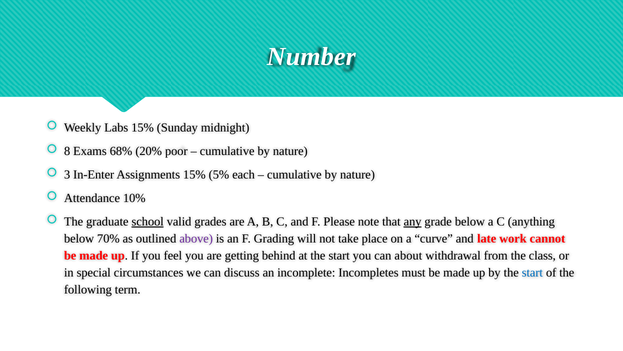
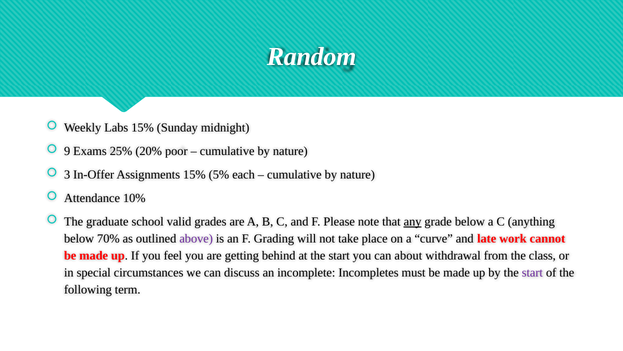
Number: Number -> Random
8: 8 -> 9
68%: 68% -> 25%
In-Enter: In-Enter -> In-Offer
school underline: present -> none
start at (532, 272) colour: blue -> purple
